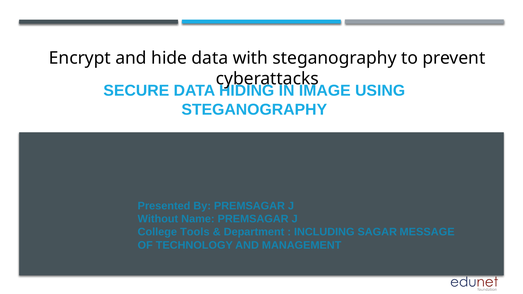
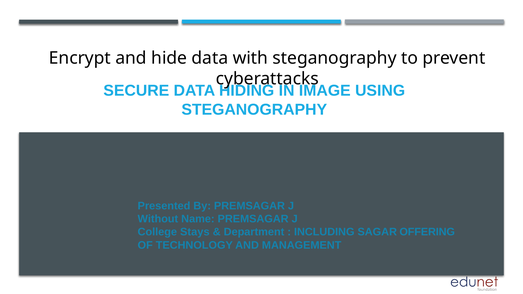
Tools: Tools -> Stays
MESSAGE: MESSAGE -> OFFERING
